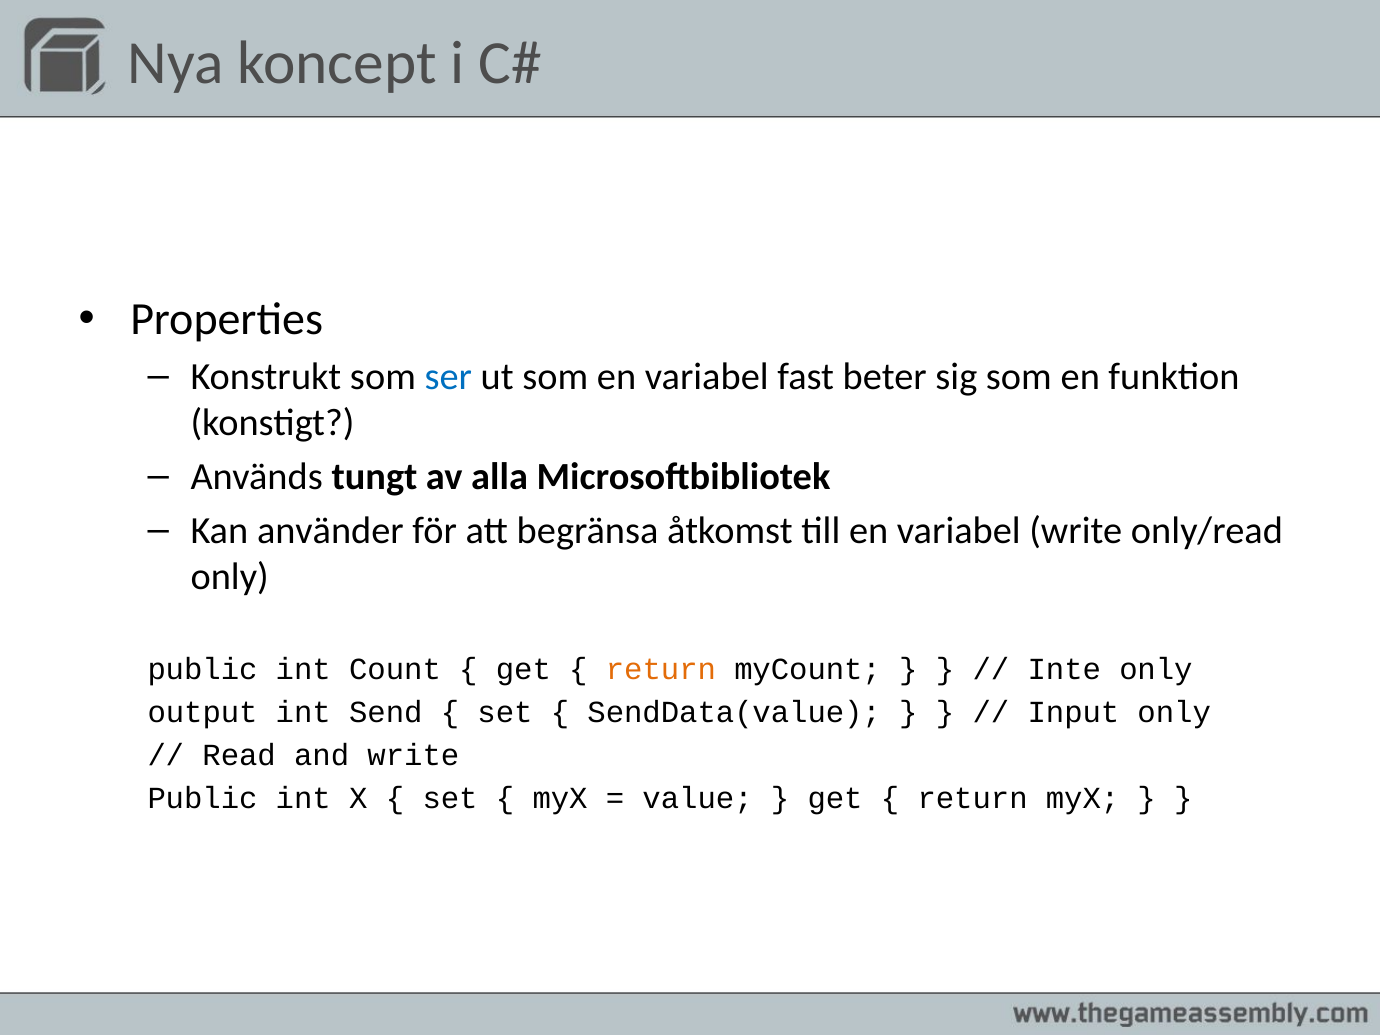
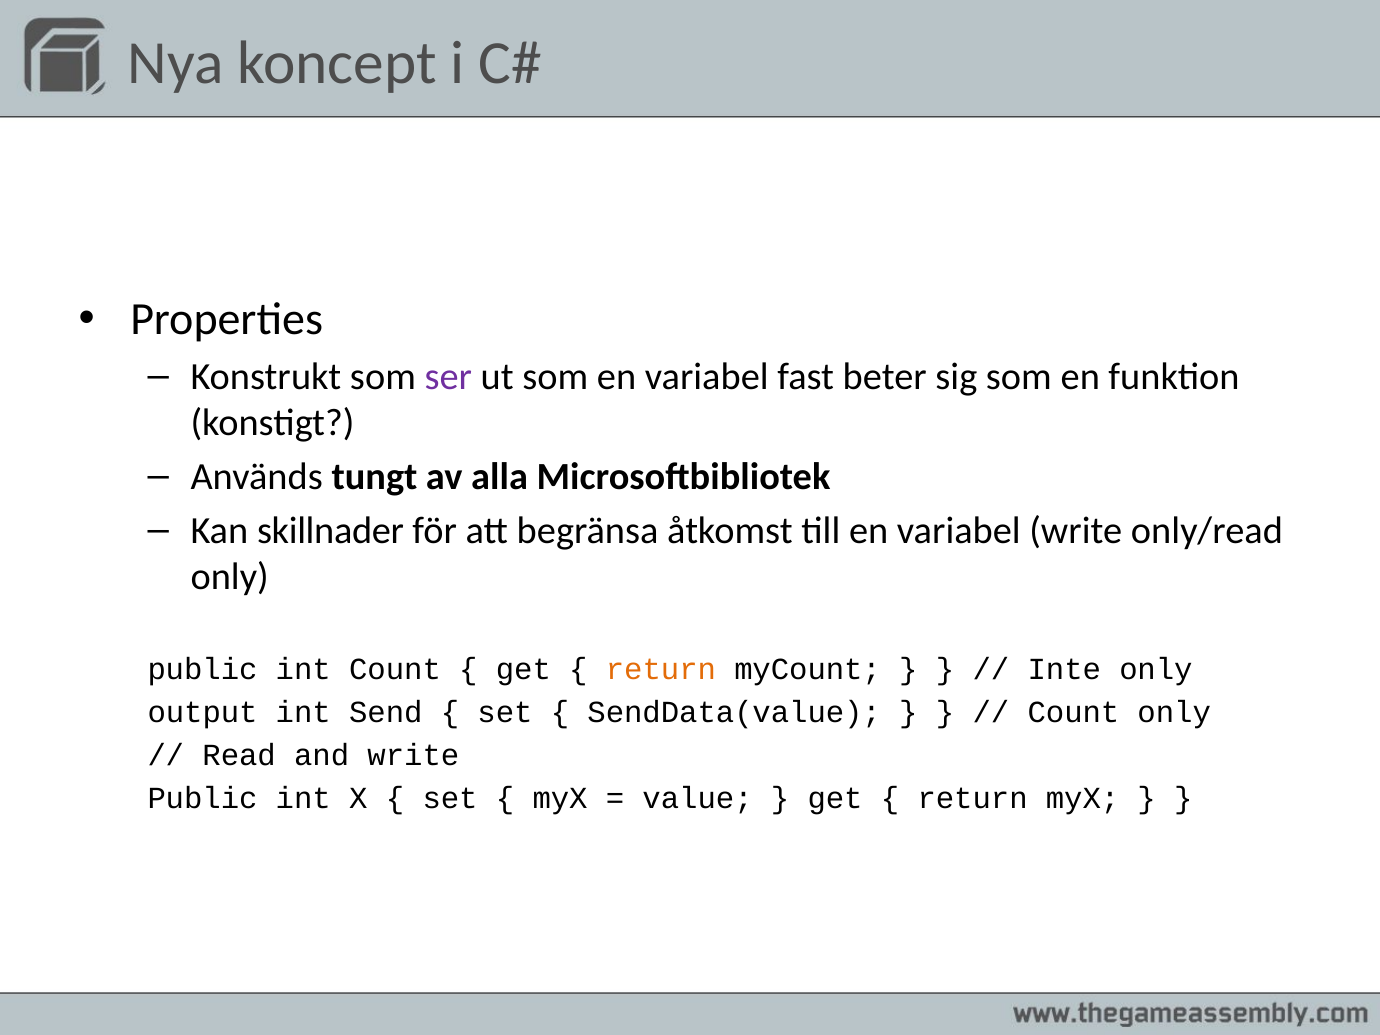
ser colour: blue -> purple
använder: använder -> skillnader
Input at (1074, 712): Input -> Count
